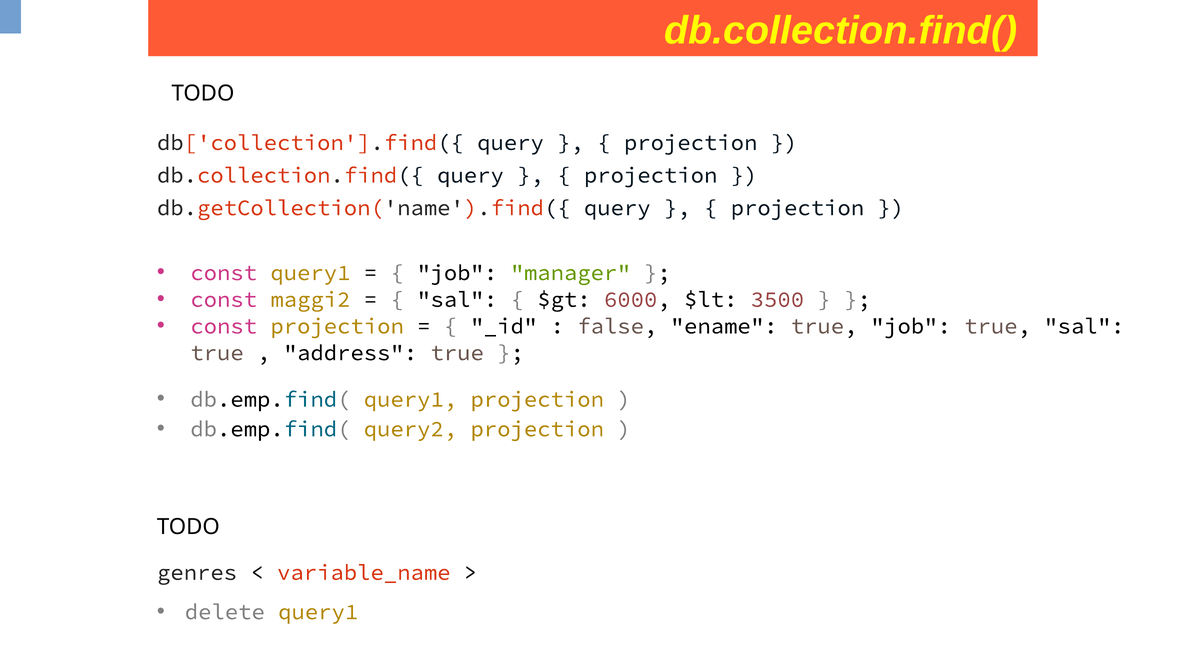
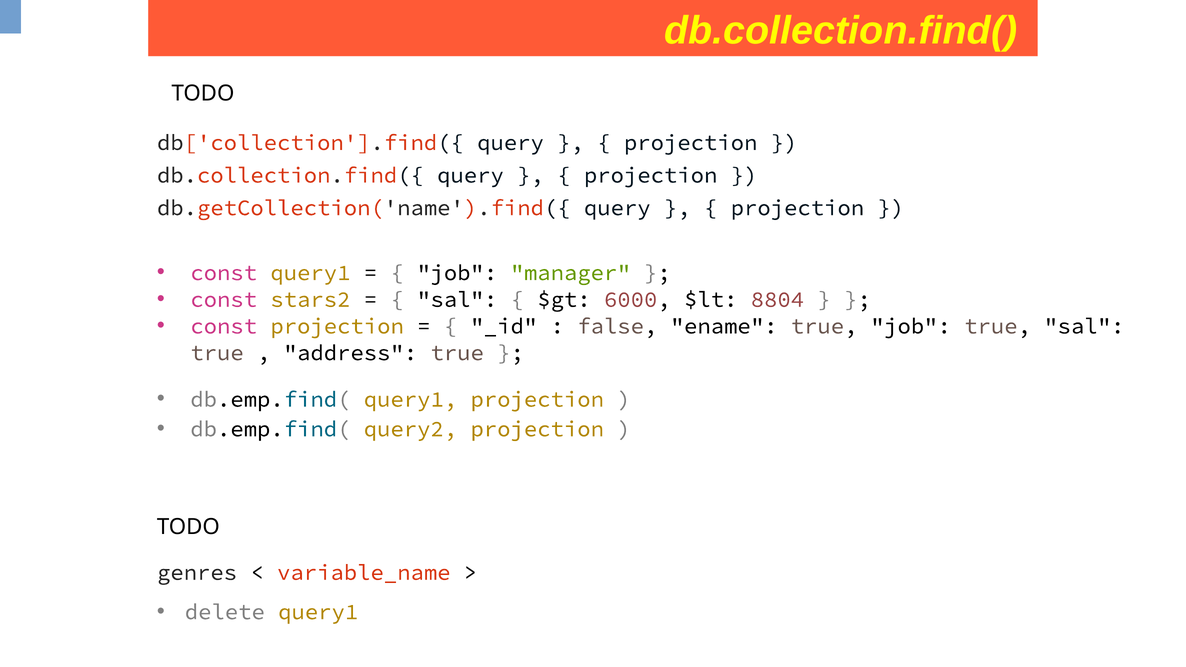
maggi2: maggi2 -> stars2
3500: 3500 -> 8804
